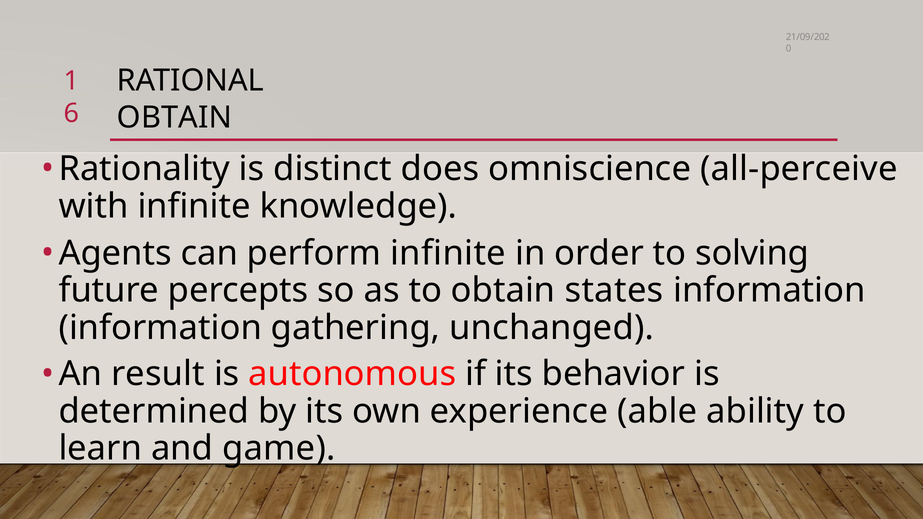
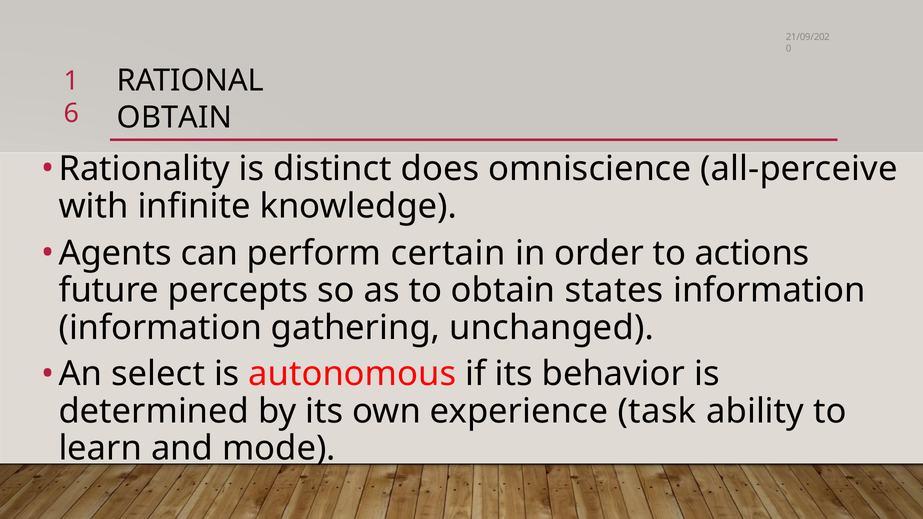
perform infinite: infinite -> certain
solving: solving -> actions
result: result -> select
able: able -> task
game: game -> mode
